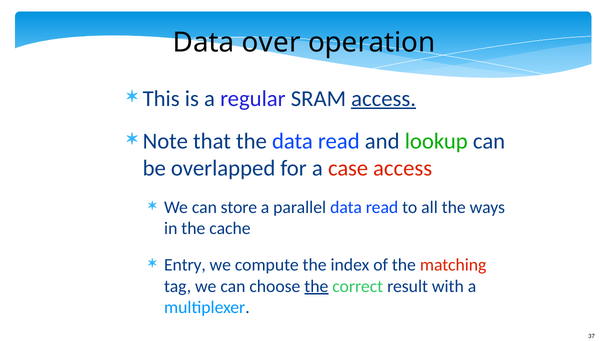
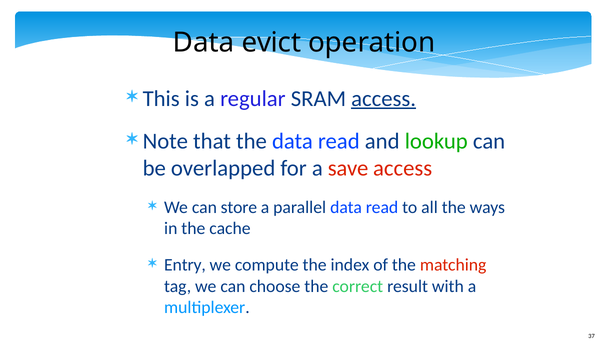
over: over -> evict
case: case -> save
the at (316, 286) underline: present -> none
